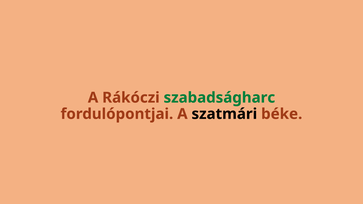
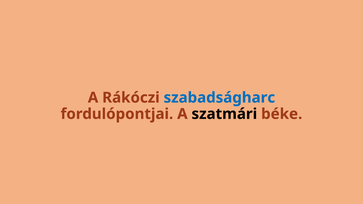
szabadságharc colour: green -> blue
